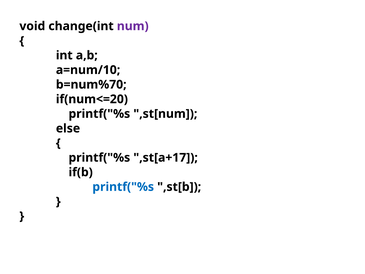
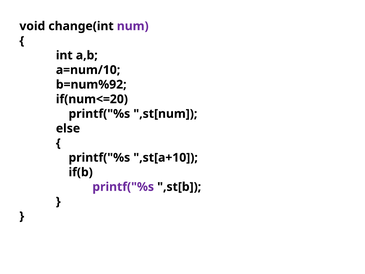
b=num%70: b=num%70 -> b=num%92
,st[a+17: ,st[a+17 -> ,st[a+10
printf("%s at (123, 187) colour: blue -> purple
